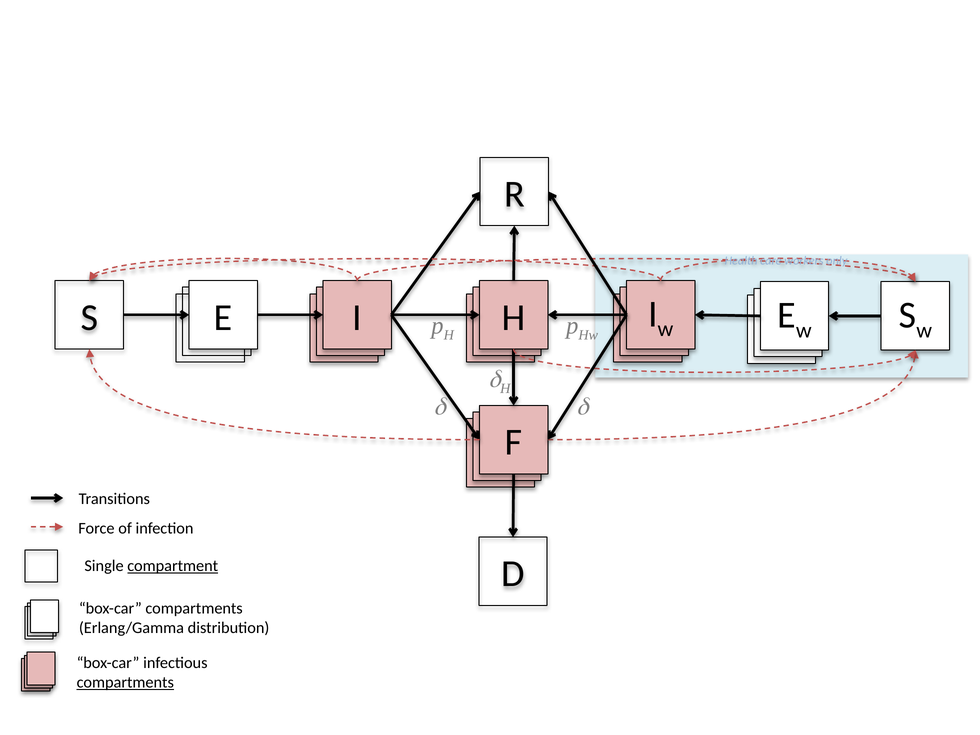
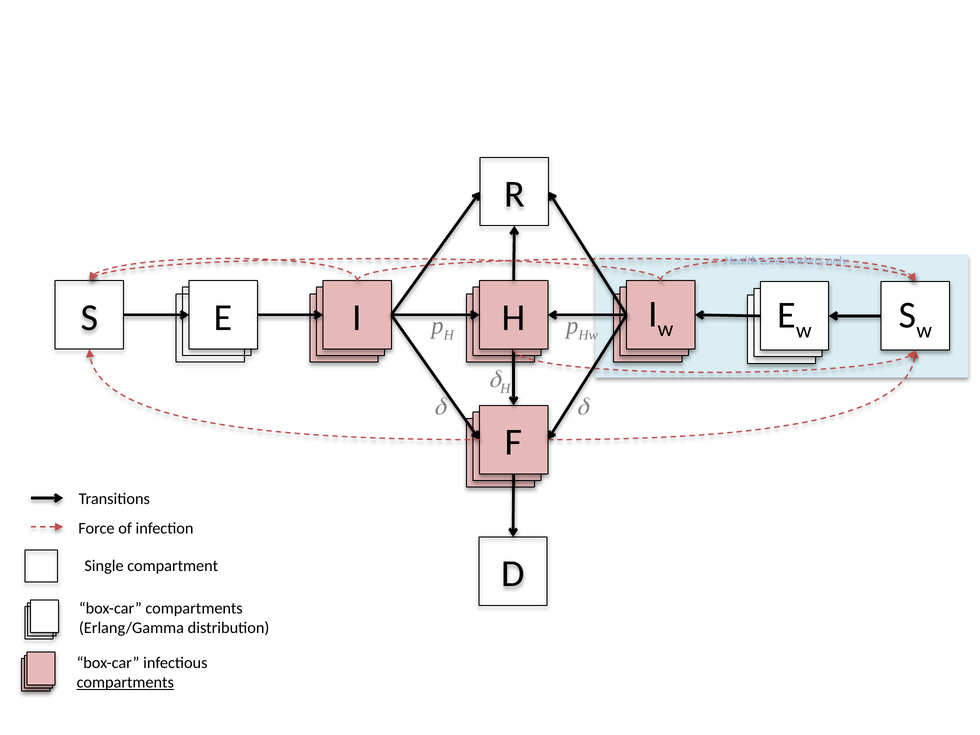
compartment underline: present -> none
